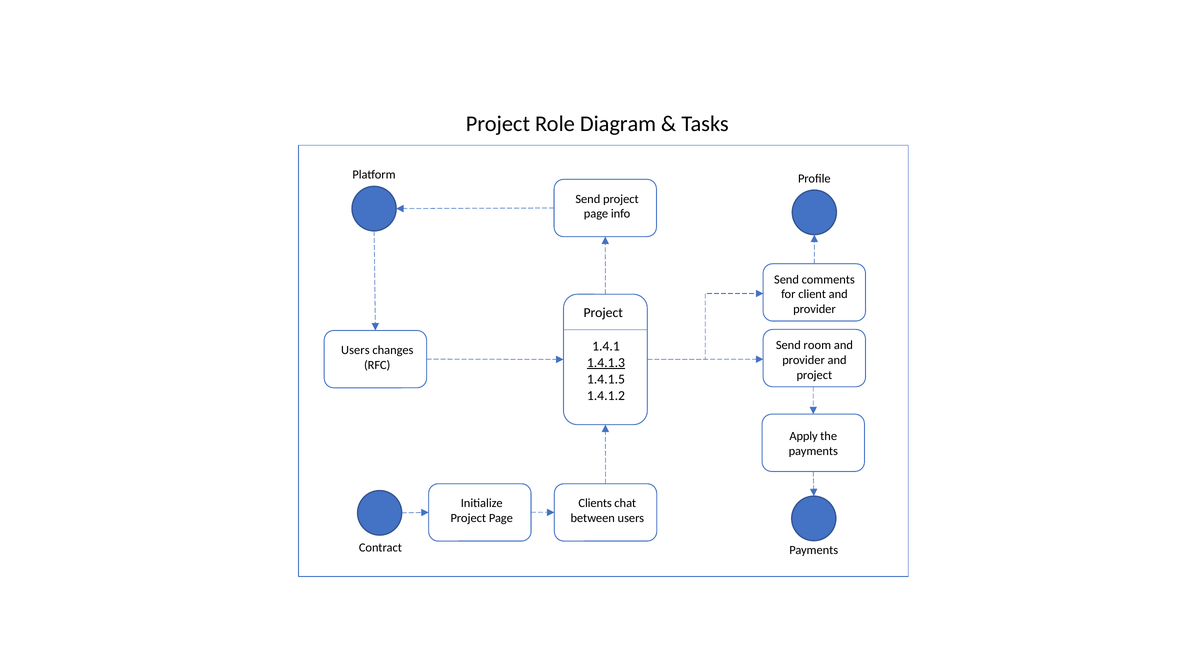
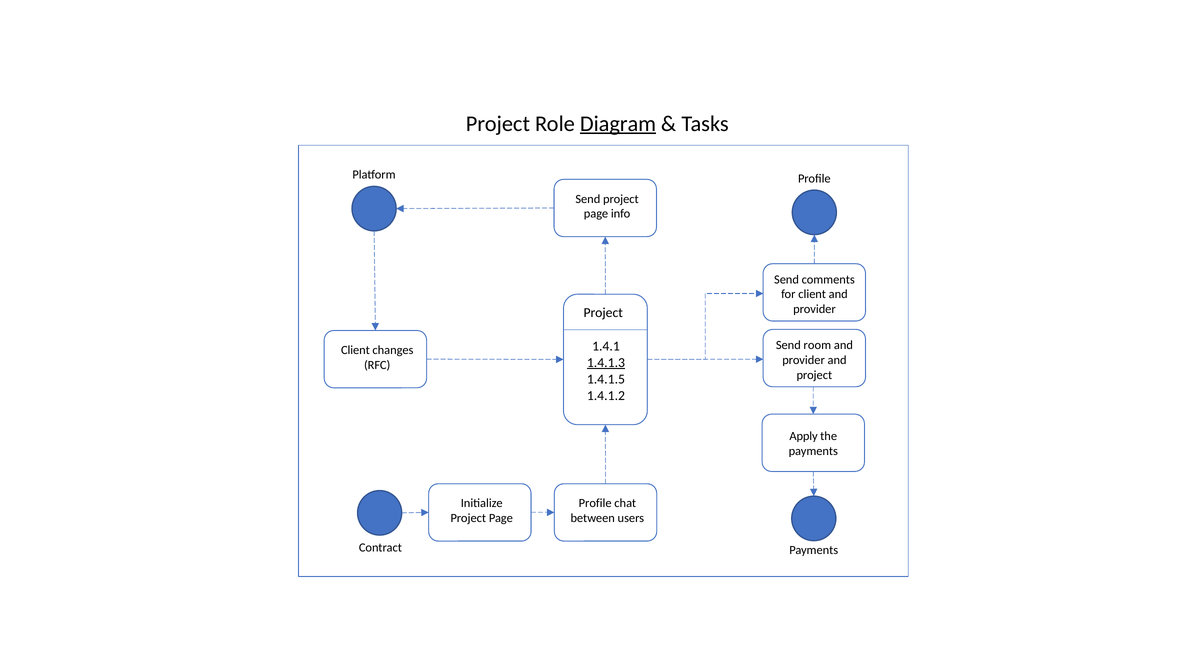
Diagram underline: none -> present
Users at (355, 350): Users -> Client
Clients at (595, 503): Clients -> Profile
